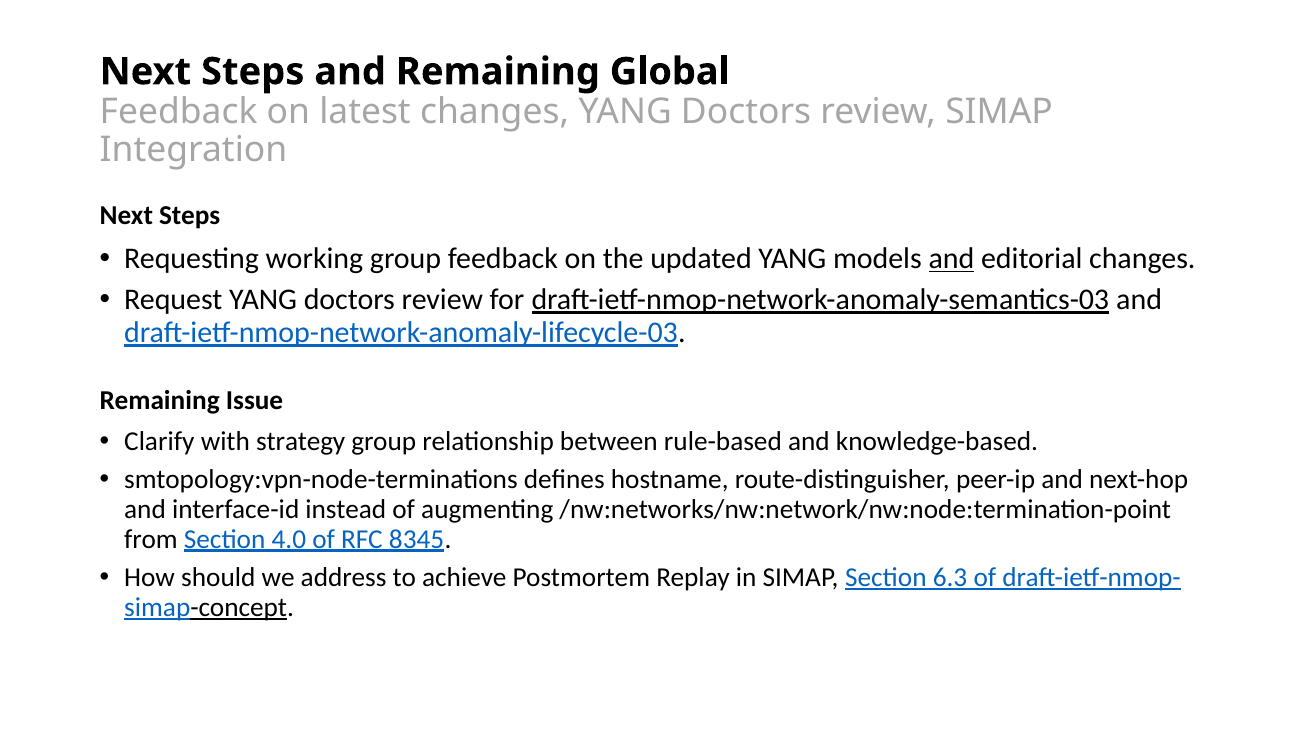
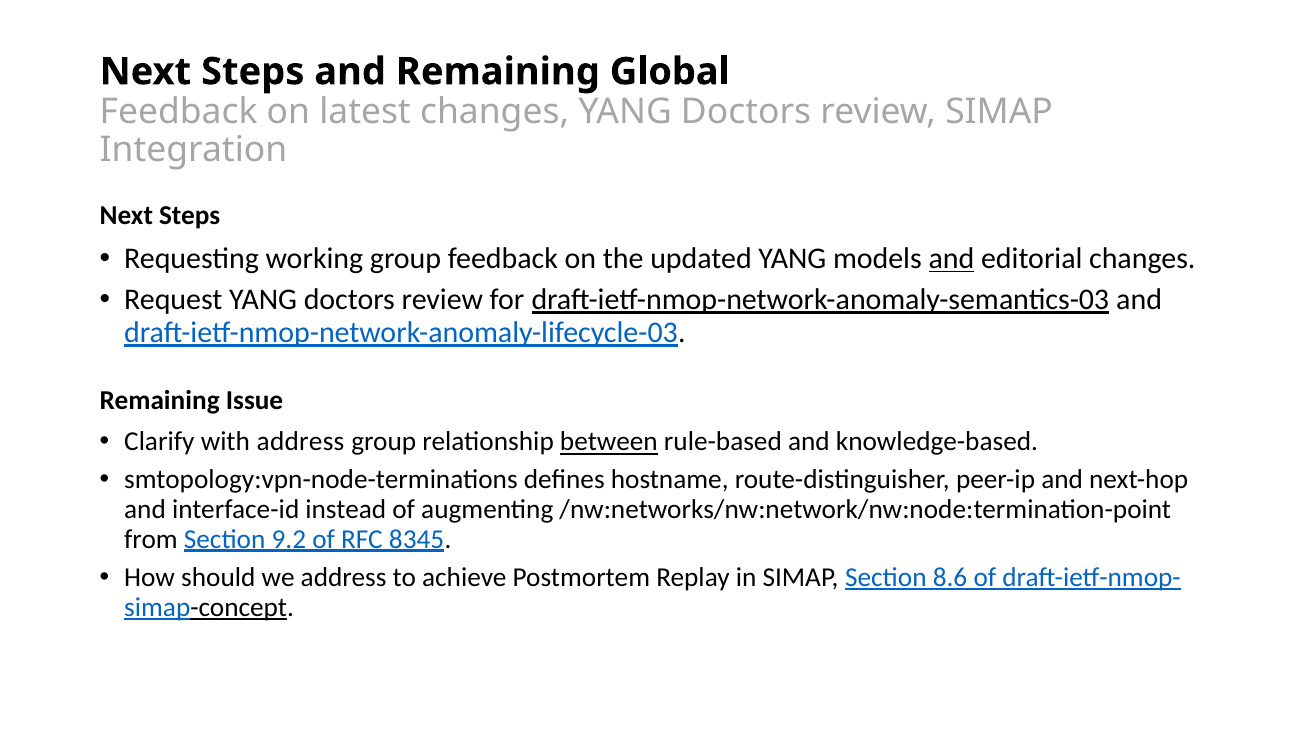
with strategy: strategy -> address
between underline: none -> present
4.0: 4.0 -> 9.2
6.3: 6.3 -> 8.6
